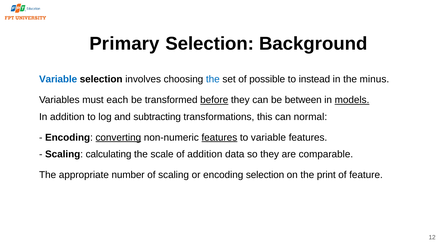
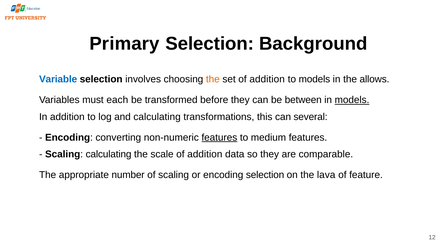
the at (213, 79) colour: blue -> orange
set of possible: possible -> addition
to instead: instead -> models
minus: minus -> allows
before underline: present -> none
and subtracting: subtracting -> calculating
normal: normal -> several
converting underline: present -> none
to variable: variable -> medium
print: print -> lava
